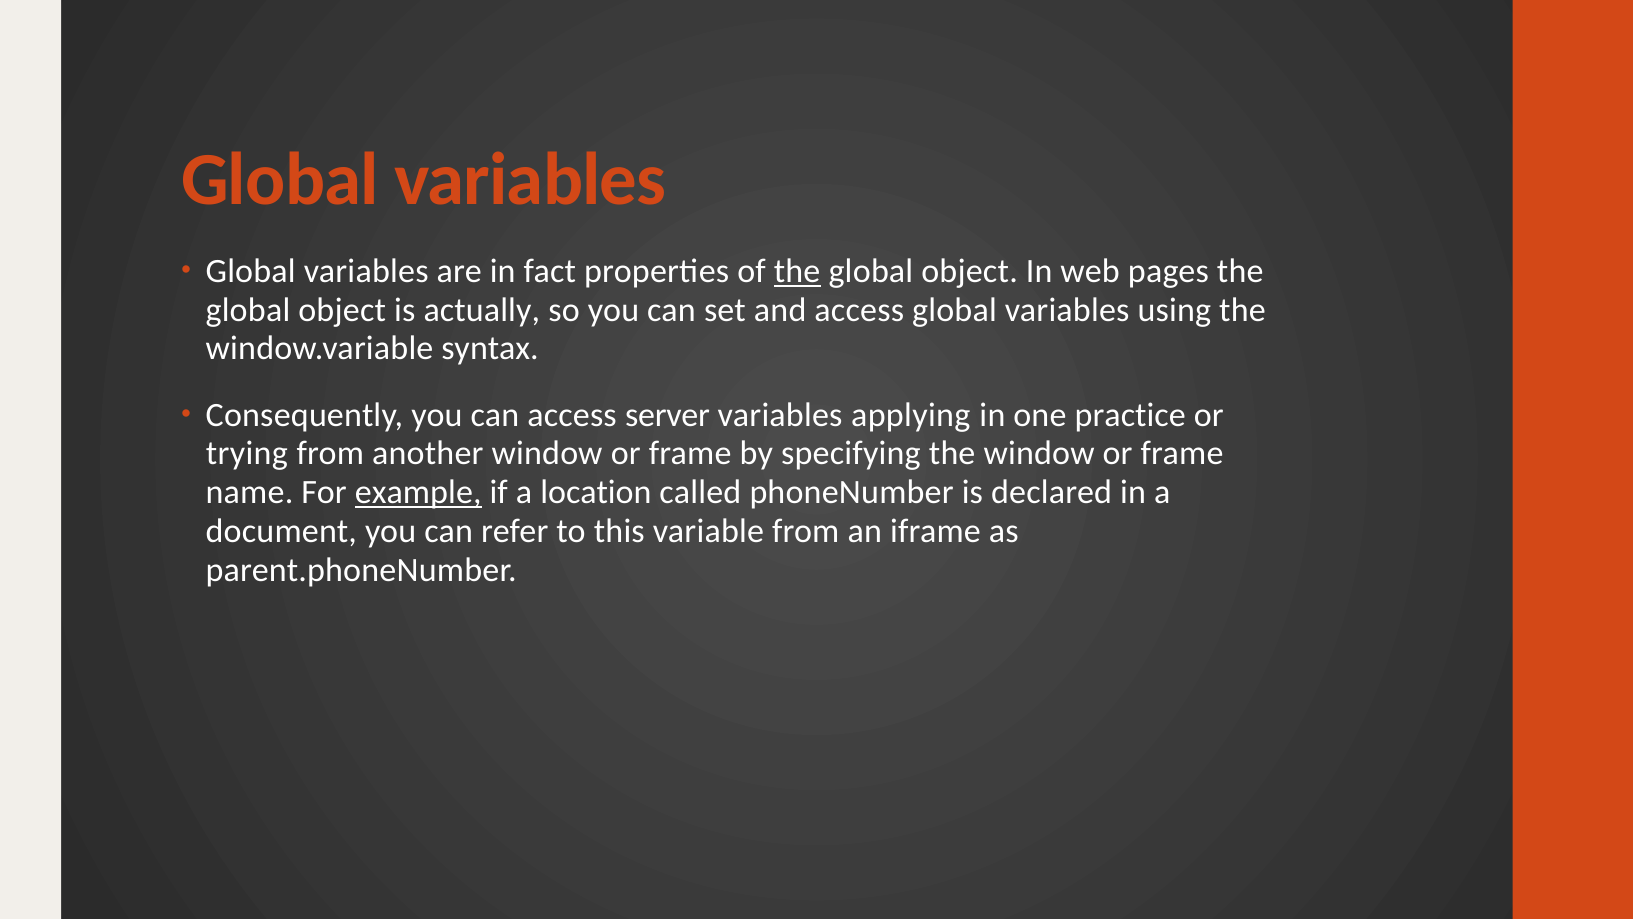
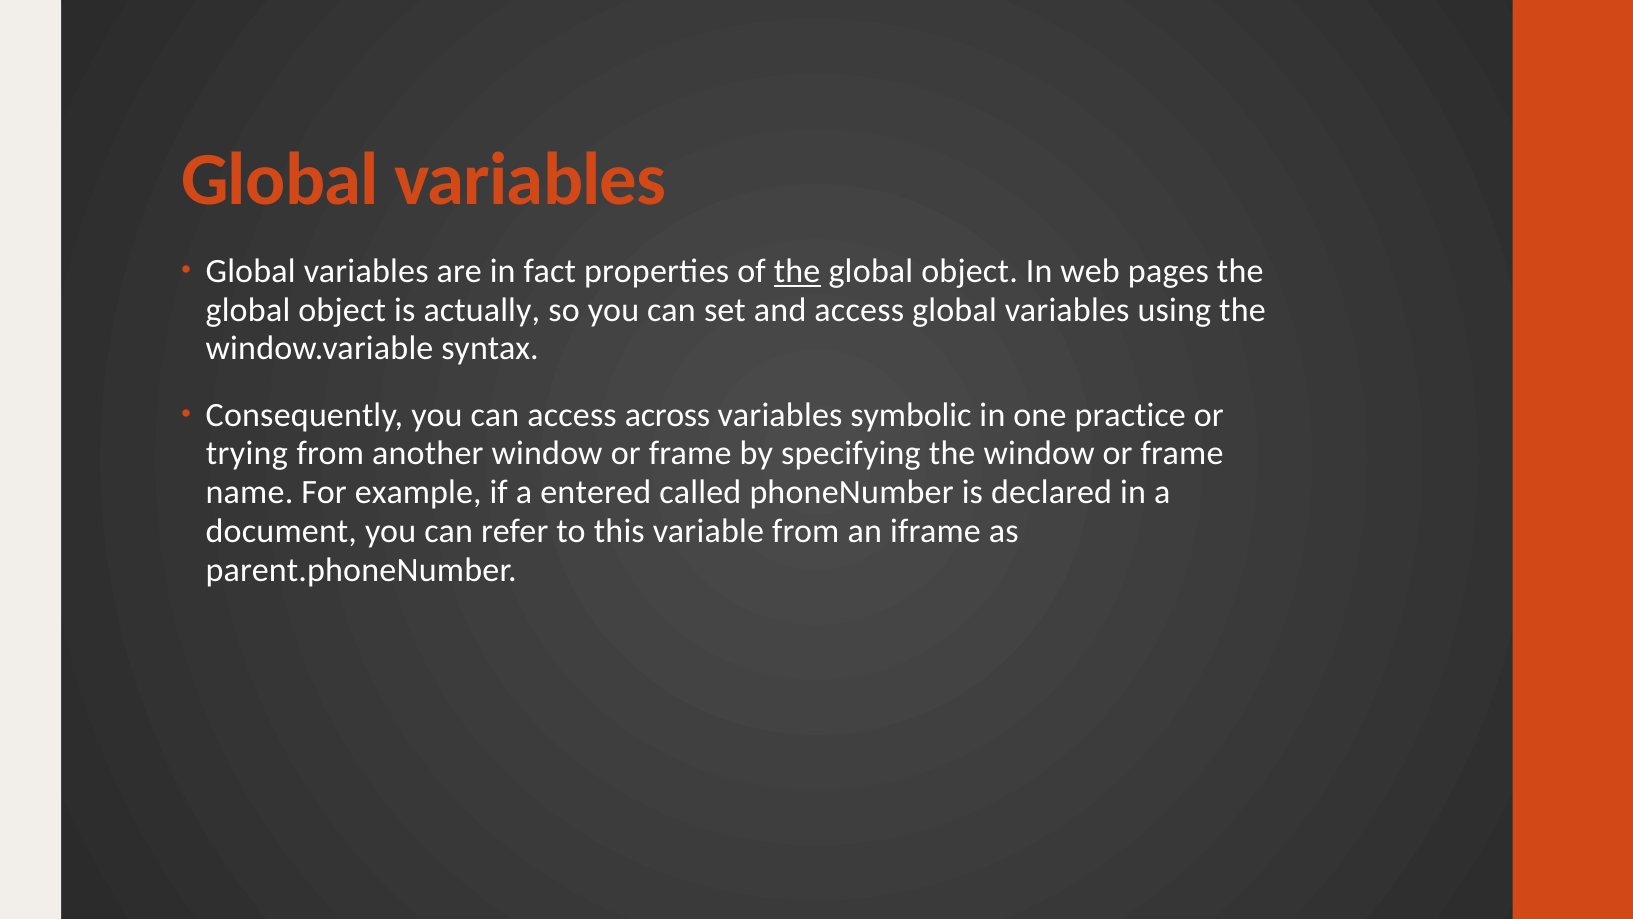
server: server -> across
applying: applying -> symbolic
example underline: present -> none
location: location -> entered
